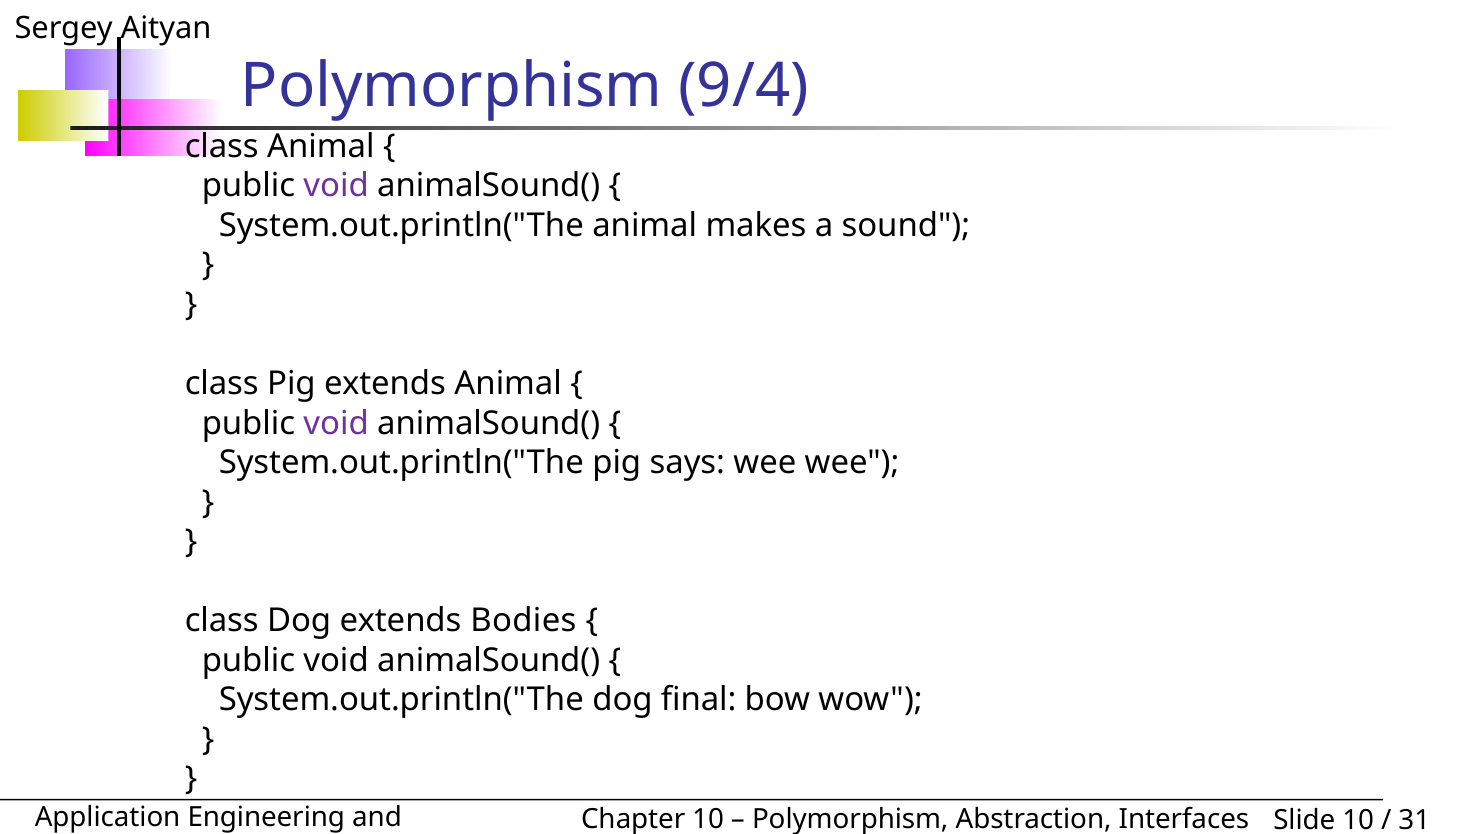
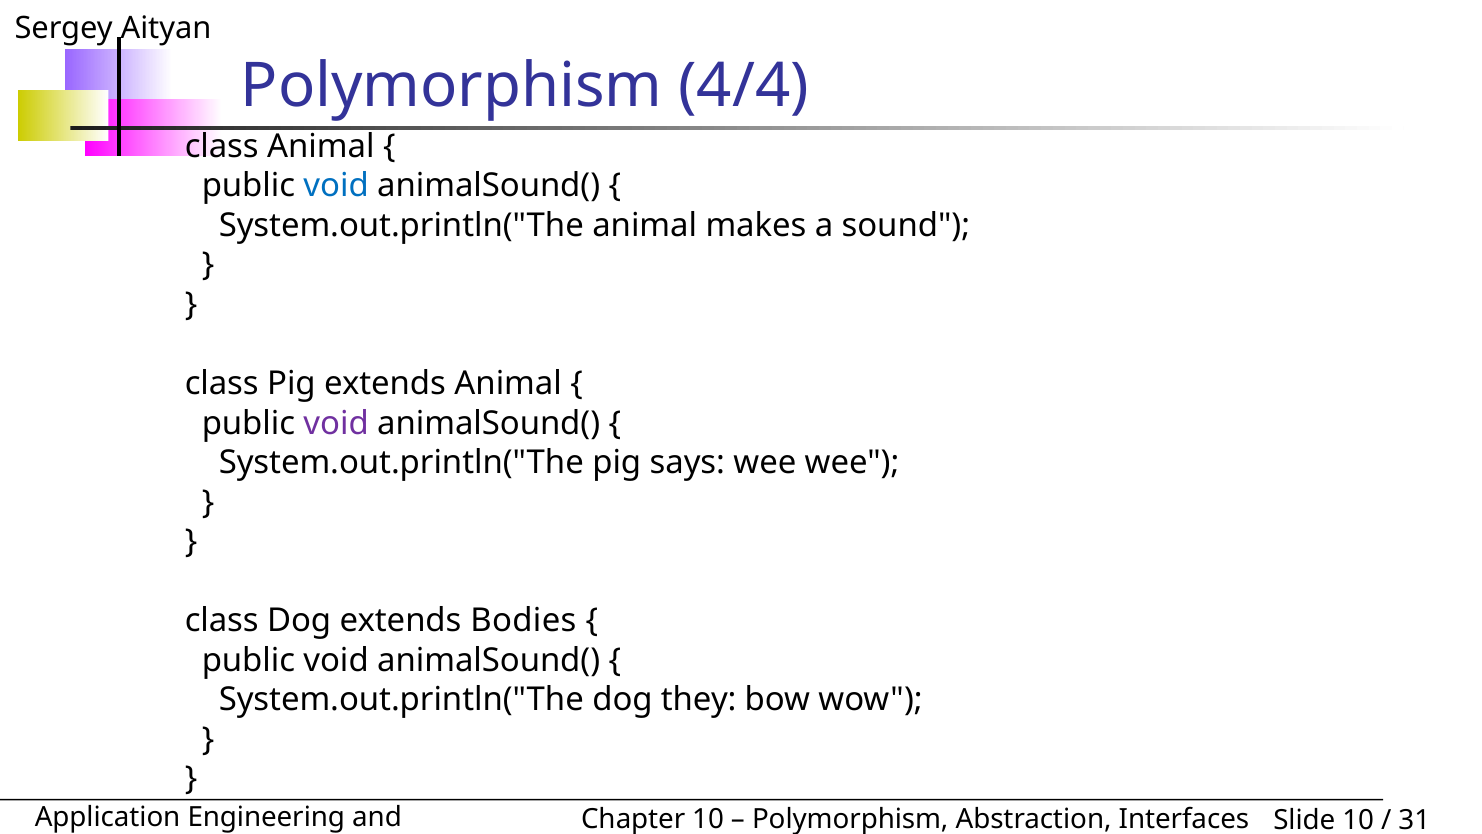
9/4: 9/4 -> 4/4
void at (336, 186) colour: purple -> blue
final: final -> they
